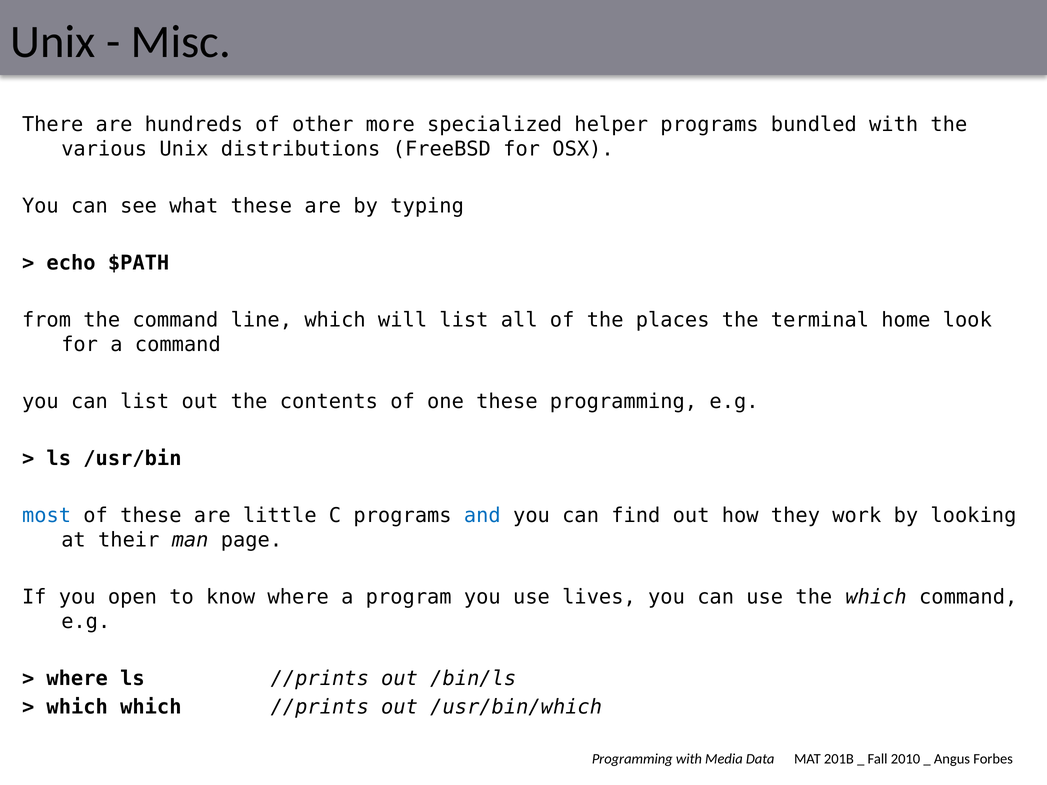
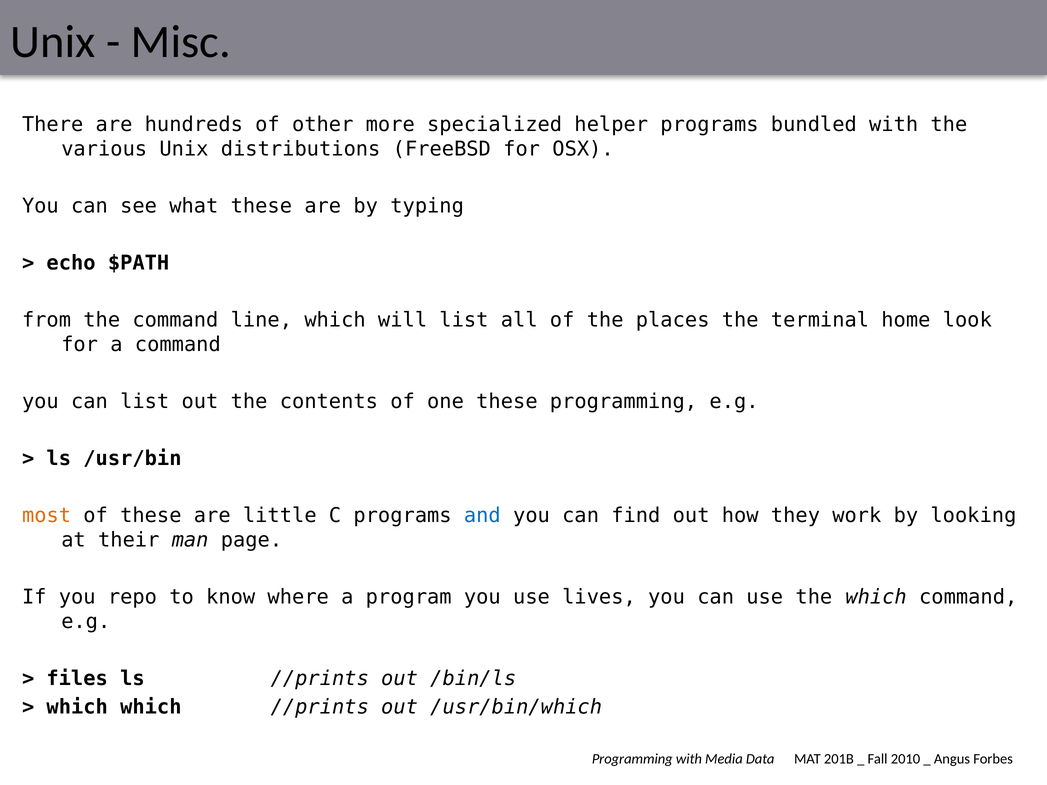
most colour: blue -> orange
open: open -> repo
where at (77, 679): where -> files
